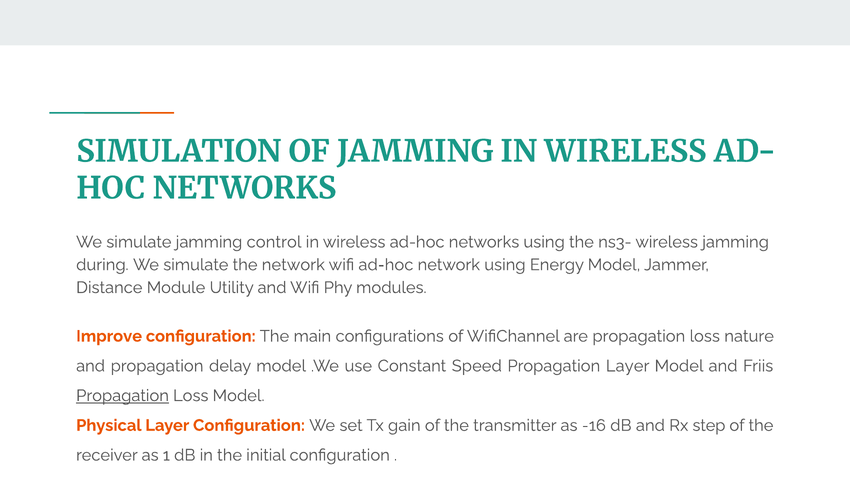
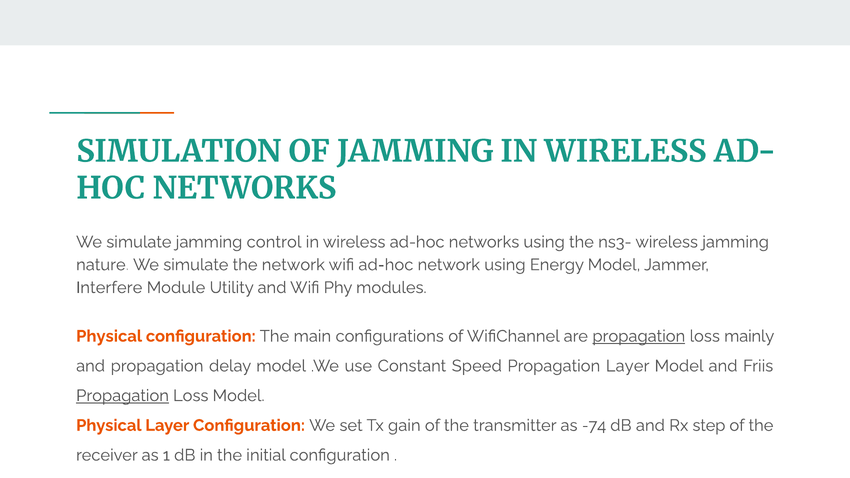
during: during -> nature
Distance: Distance -> Interfere
Improve at (109, 336): Improve -> Physical
propagation at (639, 336) underline: none -> present
nature: nature -> mainly
-16: -16 -> -74
